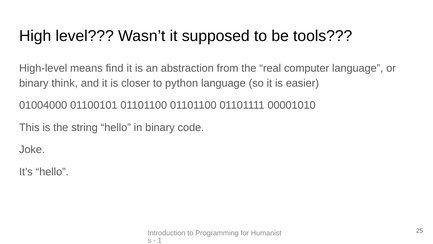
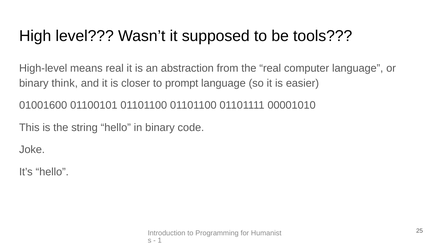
means find: find -> real
python: python -> prompt
01004000: 01004000 -> 01001600
